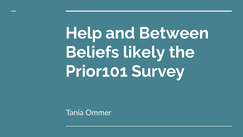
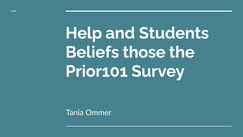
Between: Between -> Students
likely: likely -> those
